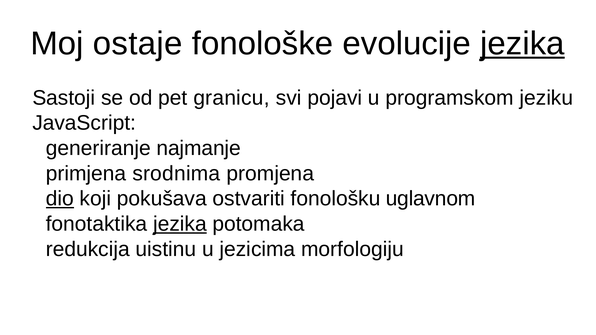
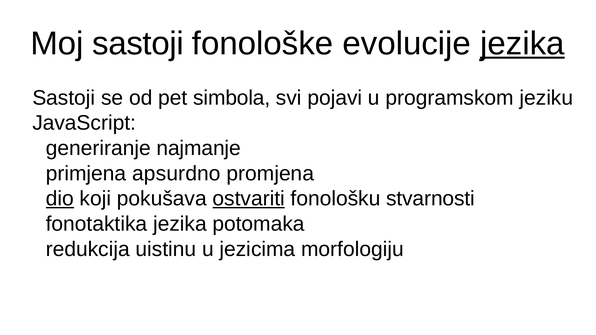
Moj ostaje: ostaje -> sastoji
granicu: granicu -> simbola
srodnima: srodnima -> apsurdno
ostvariti underline: none -> present
uglavnom: uglavnom -> stvarnosti
jezika at (180, 224) underline: present -> none
